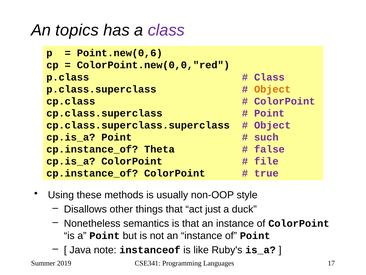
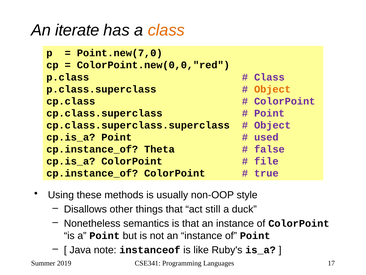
topics: topics -> iterate
class at (166, 30) colour: purple -> orange
Point.new(0,6: Point.new(0,6 -> Point.new(7,0
such: such -> used
just: just -> still
